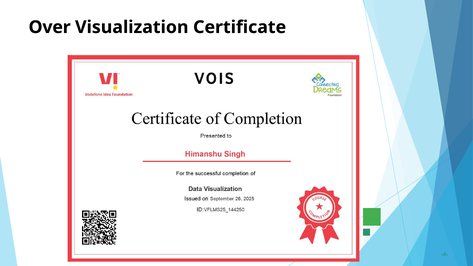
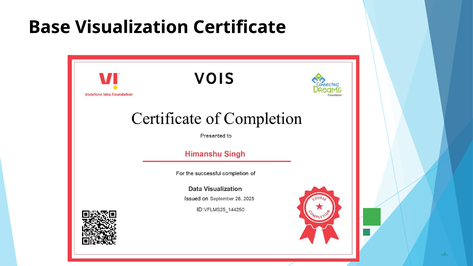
Over: Over -> Base
